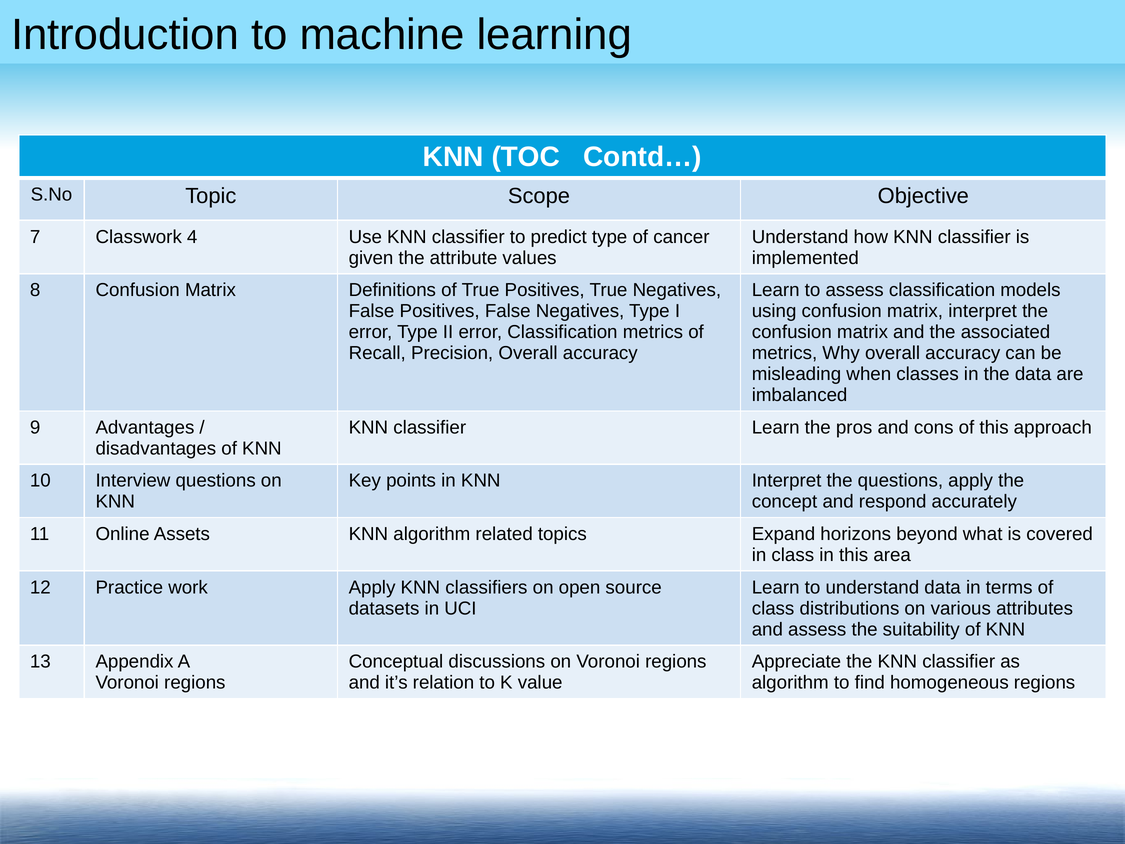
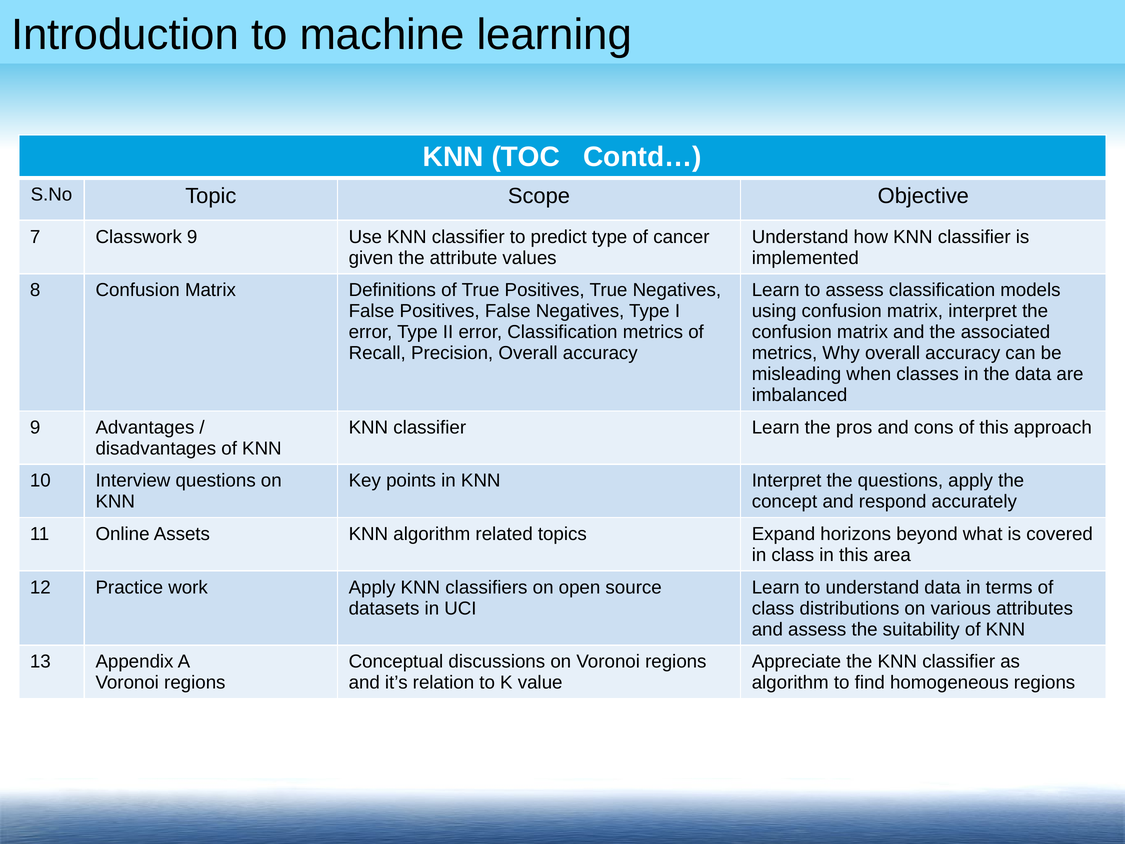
Classwork 4: 4 -> 9
